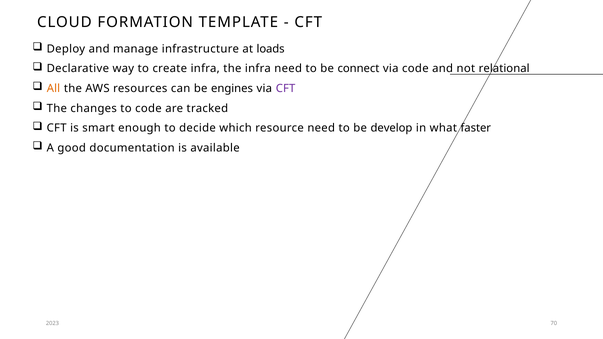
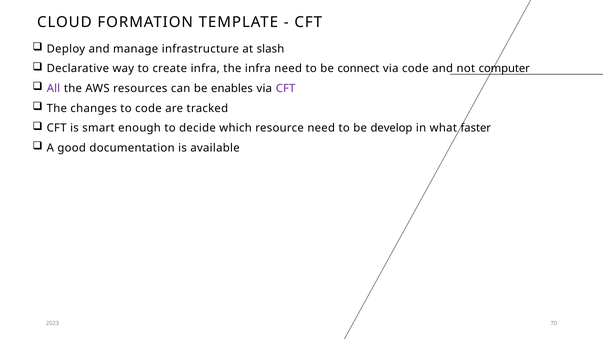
loads: loads -> slash
relational: relational -> computer
All colour: orange -> purple
engines: engines -> enables
